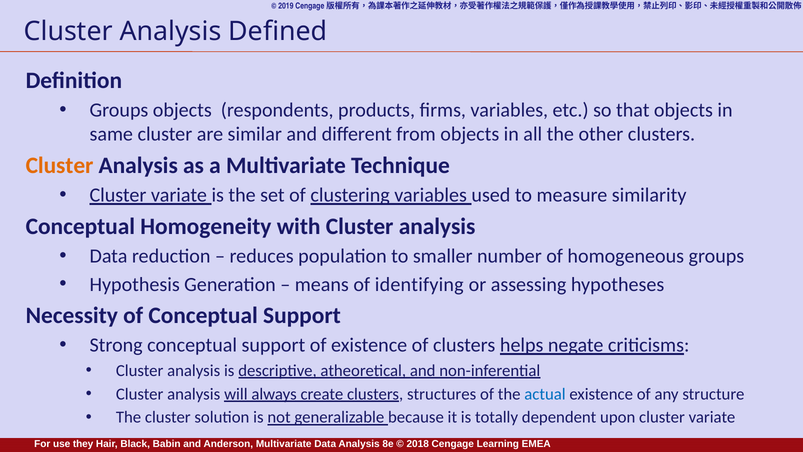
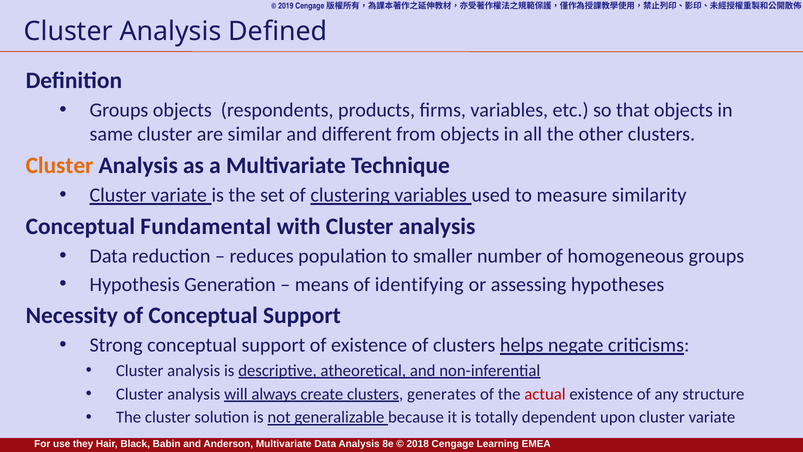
Homogeneity: Homogeneity -> Fundamental
structures: structures -> generates
actual colour: blue -> red
